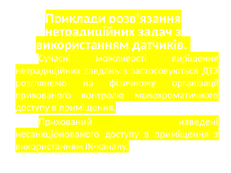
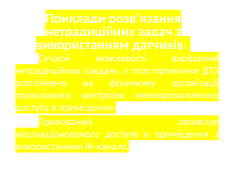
застосовуються: застосовуються -> спостереження
наведені: наведені -> активізує
